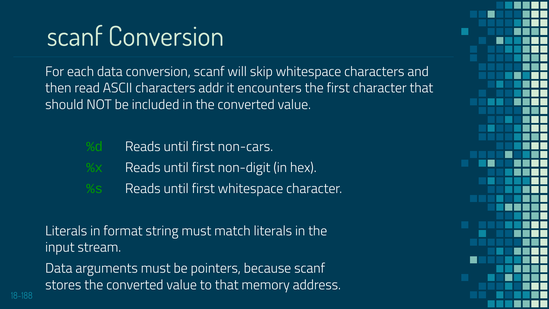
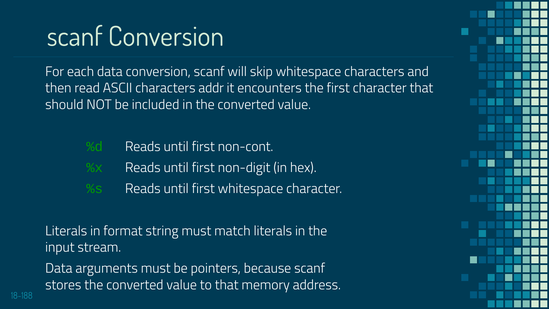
non-cars: non-cars -> non-cont
